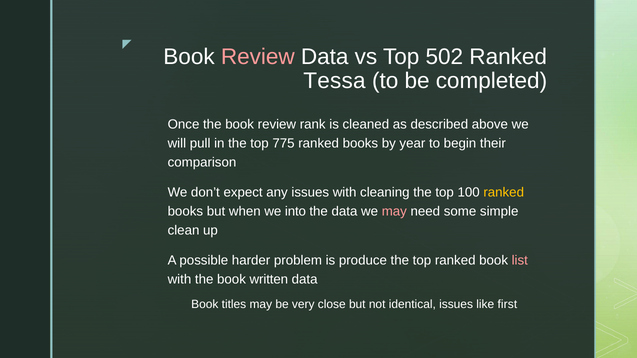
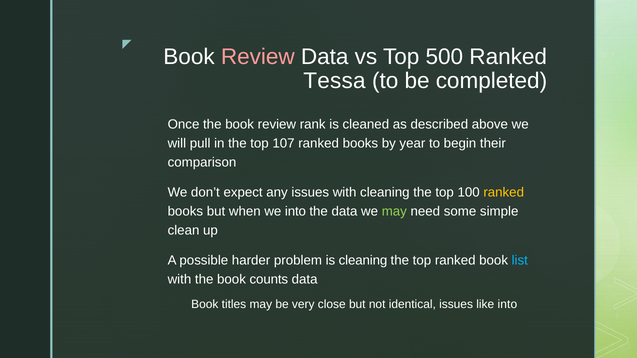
502: 502 -> 500
775: 775 -> 107
may at (394, 211) colour: pink -> light green
is produce: produce -> cleaning
list colour: pink -> light blue
written: written -> counts
like first: first -> into
